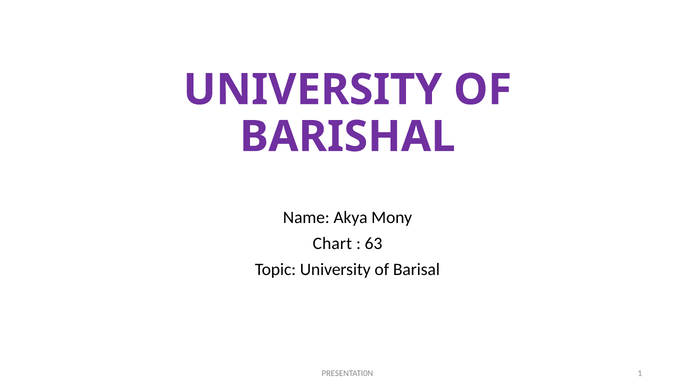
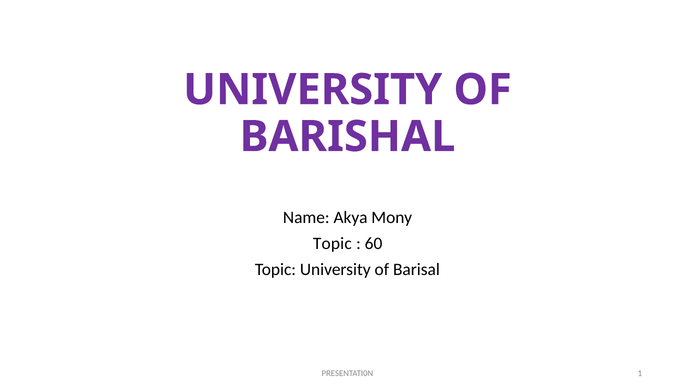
Chart at (332, 243): Chart -> Topic
63: 63 -> 60
